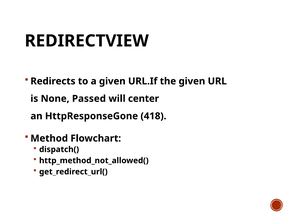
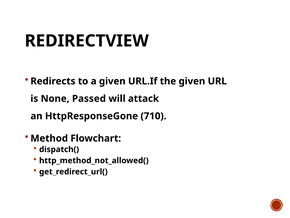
center: center -> attack
418: 418 -> 710
